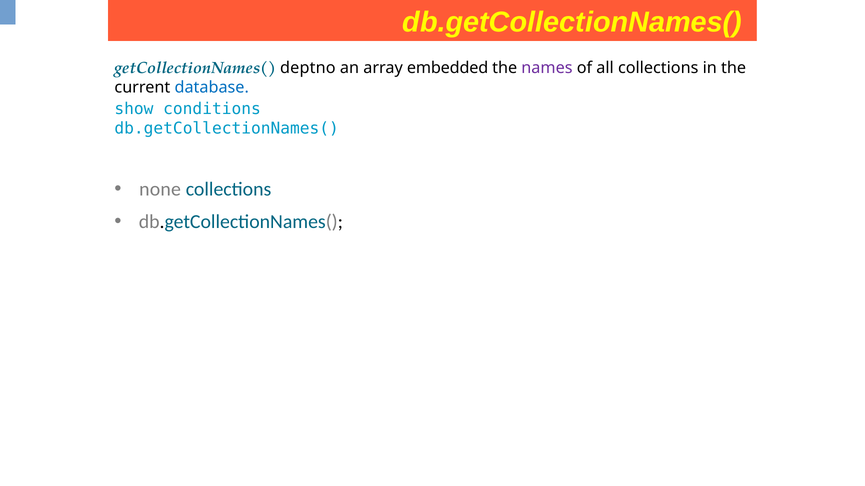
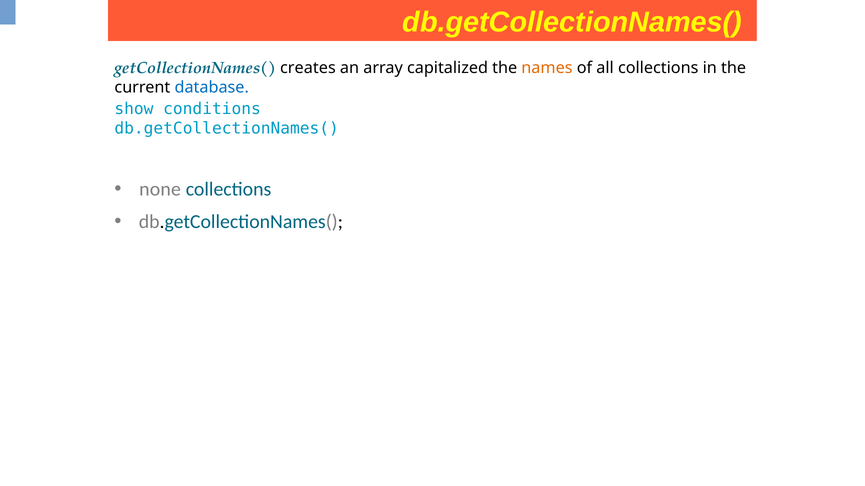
deptno: deptno -> creates
embedded: embedded -> capitalized
names colour: purple -> orange
